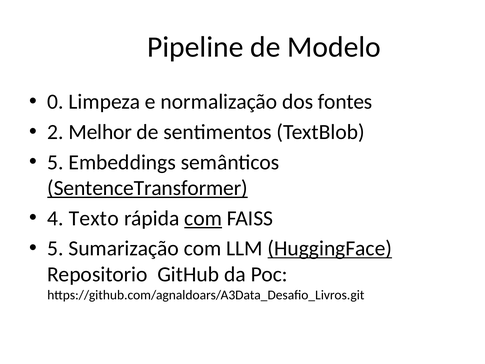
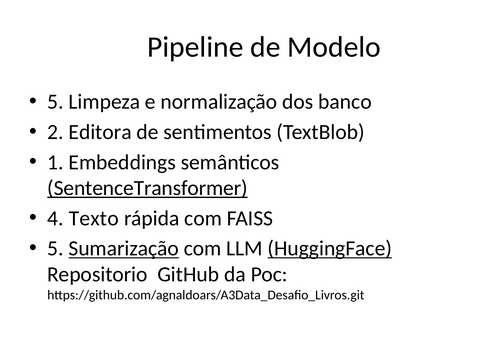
0 at (55, 102): 0 -> 5
fontes: fontes -> banco
Melhor: Melhor -> Editora
5 at (55, 162): 5 -> 1
com at (203, 218) underline: present -> none
Sumarização underline: none -> present
